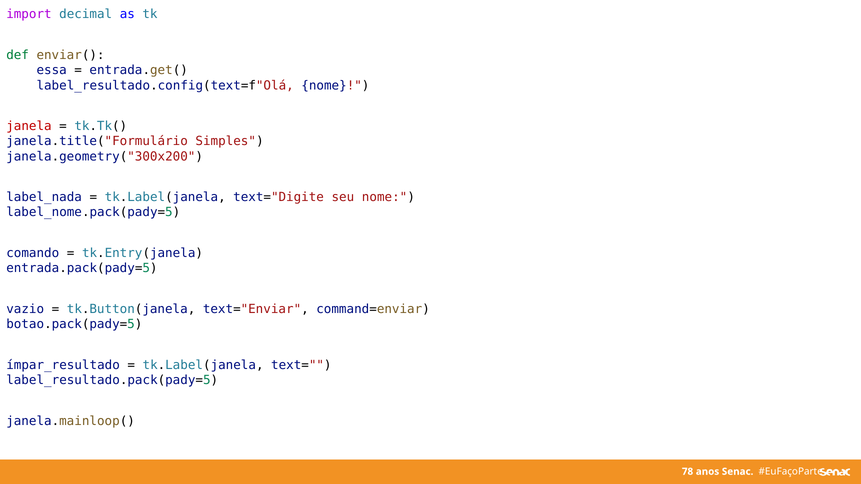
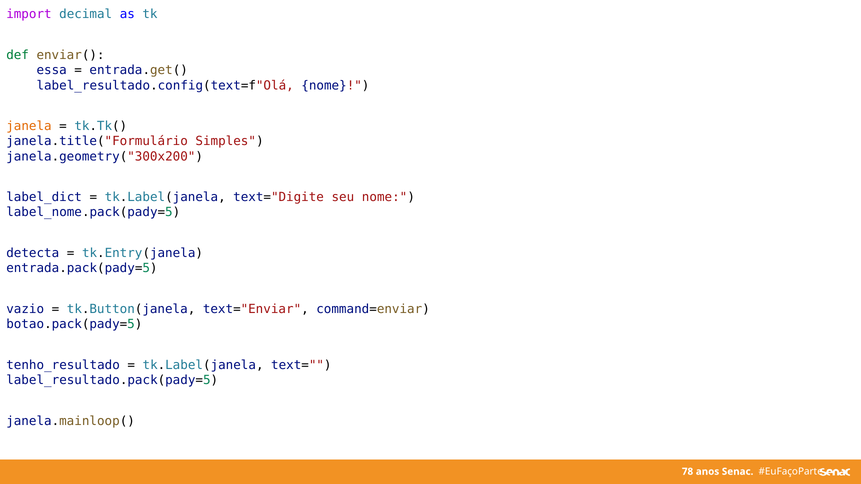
janela colour: red -> orange
label_nada: label_nada -> label_dict
comando: comando -> detecta
ímpar_resultado: ímpar_resultado -> tenho_resultado
